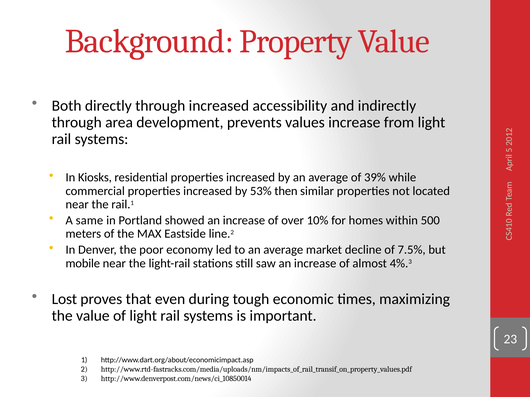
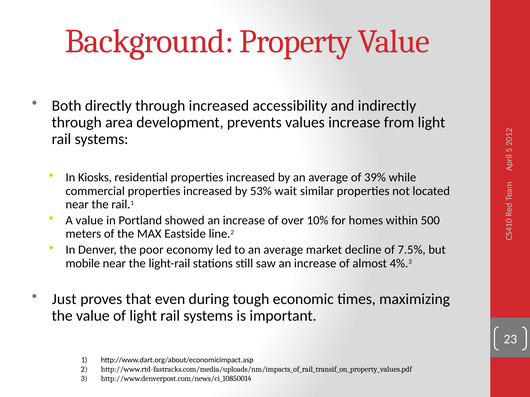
then: then -> wait
A same: same -> value
Lost: Lost -> Just
